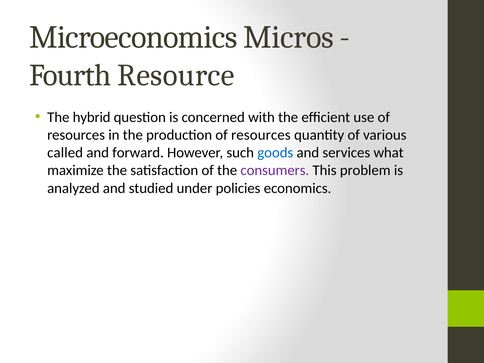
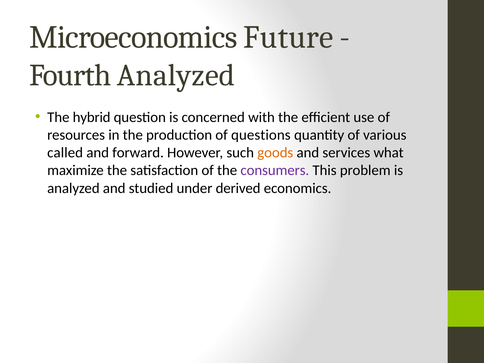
Micros: Micros -> Future
Fourth Resource: Resource -> Analyzed
production of resources: resources -> questions
goods colour: blue -> orange
policies: policies -> derived
